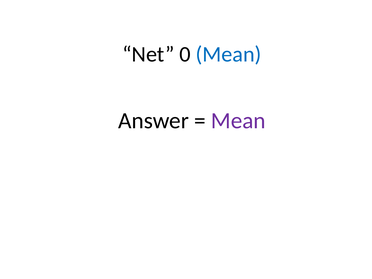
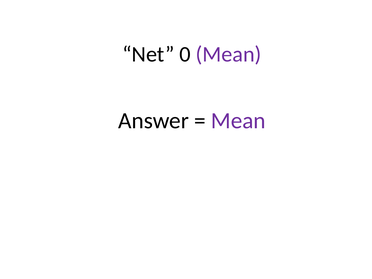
Mean at (229, 54) colour: blue -> purple
